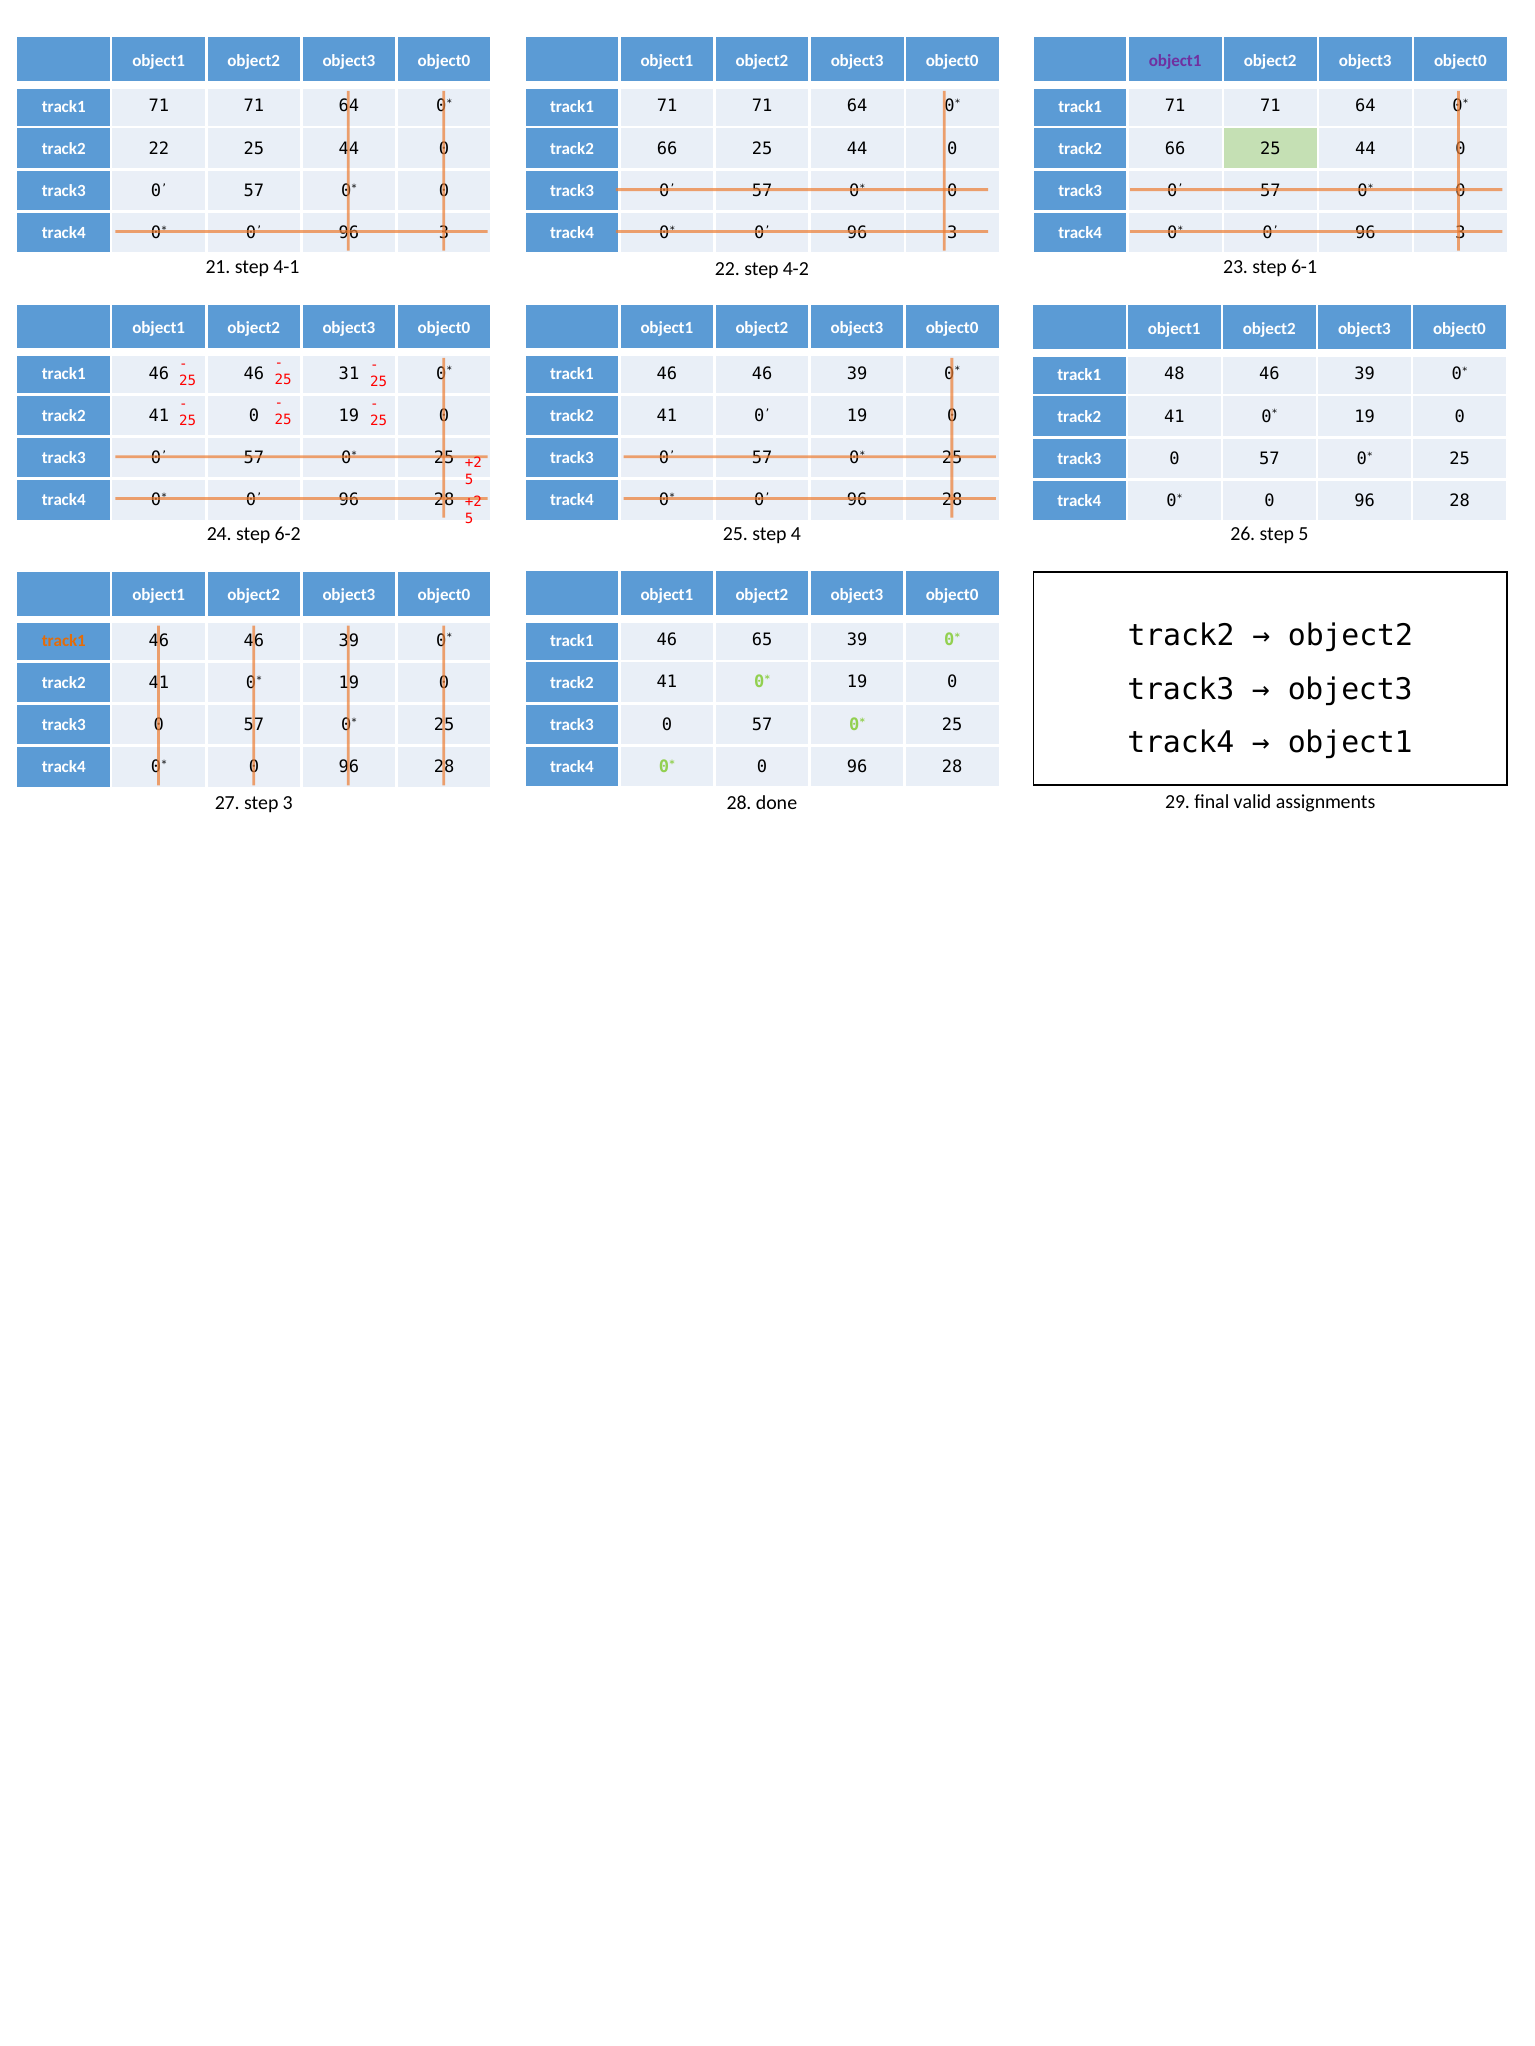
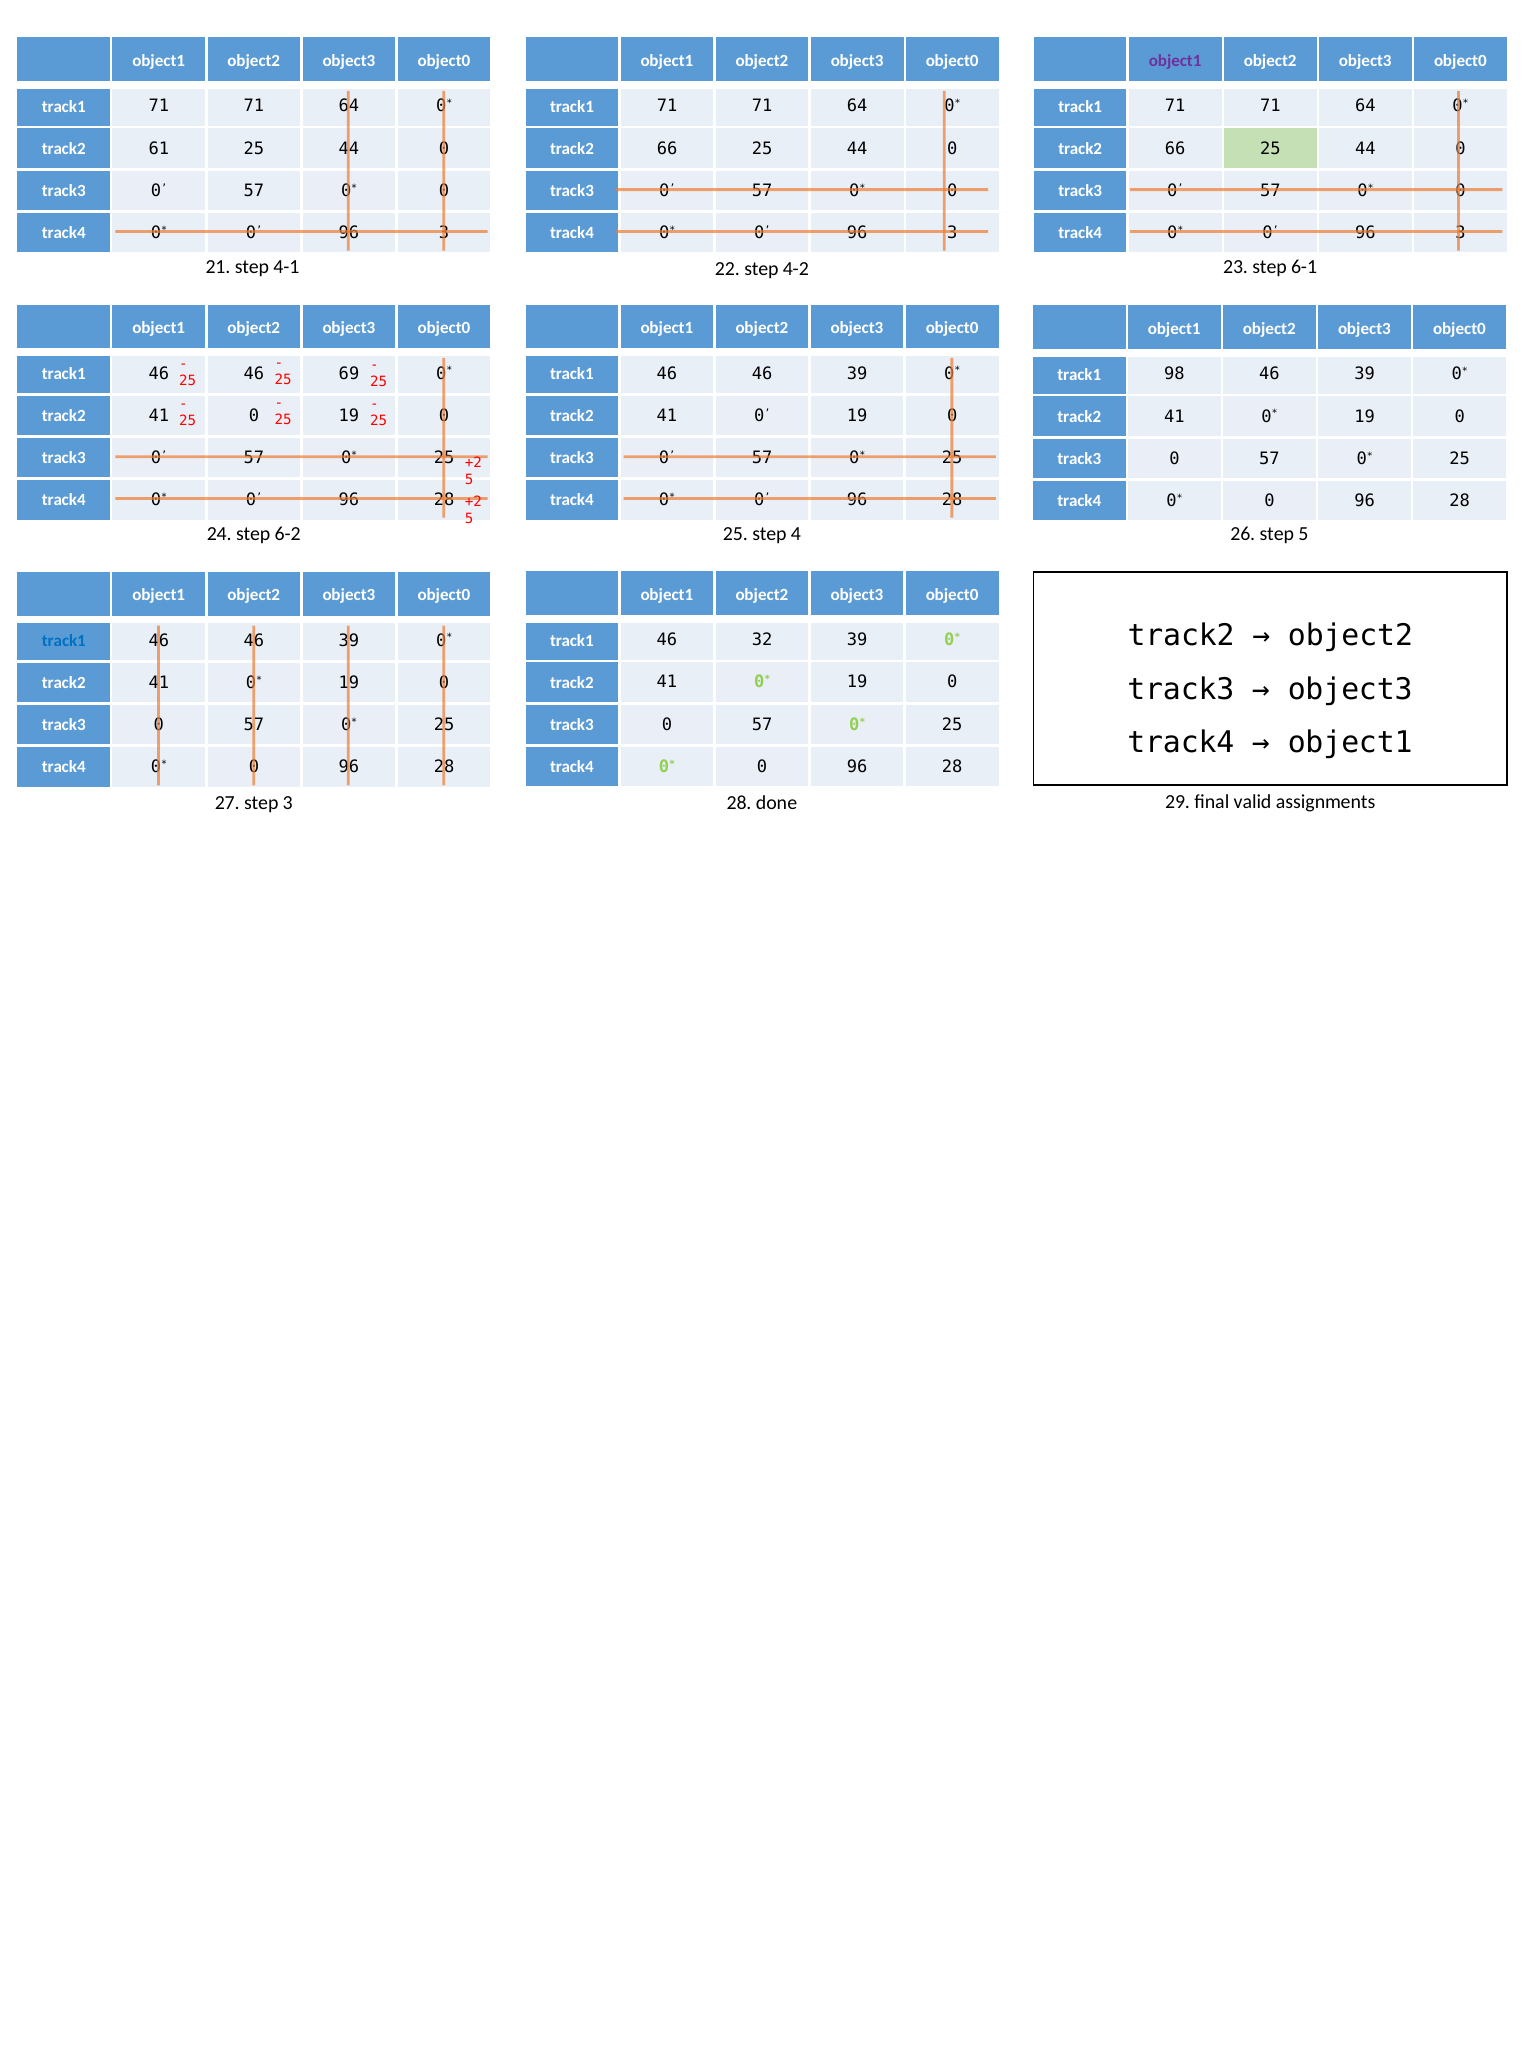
track2 22: 22 -> 61
31: 31 -> 69
48: 48 -> 98
65: 65 -> 32
track1 at (64, 641) colour: orange -> blue
